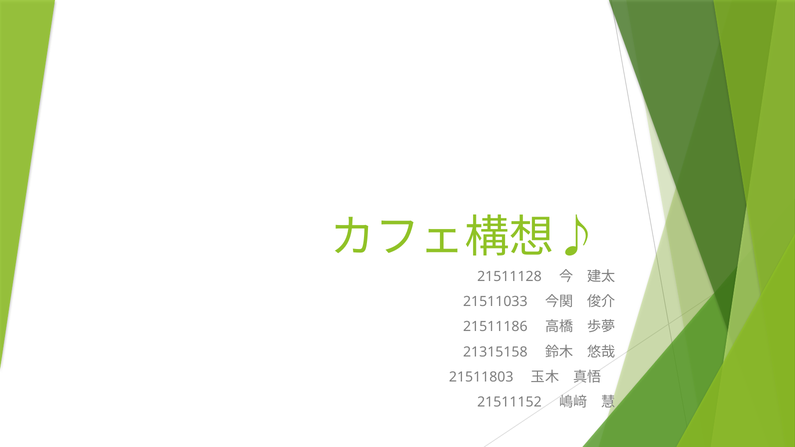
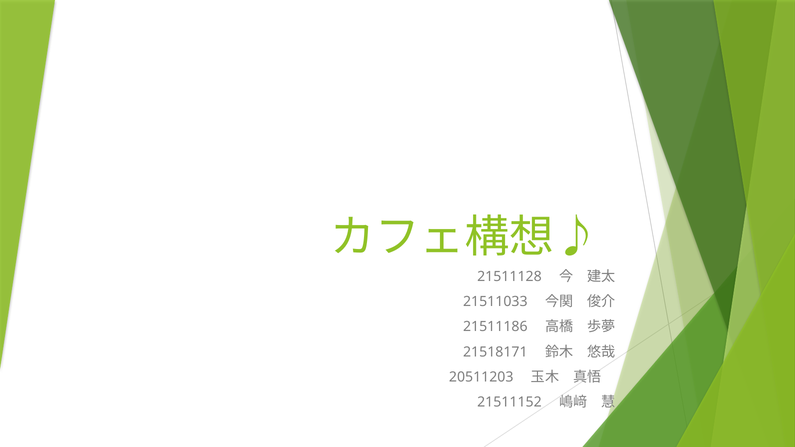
21315158: 21315158 -> 21518171
21511803: 21511803 -> 20511203
